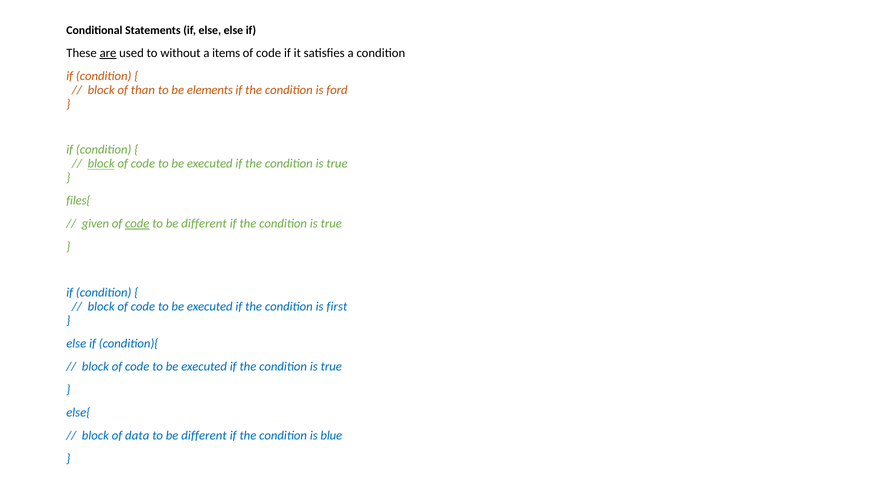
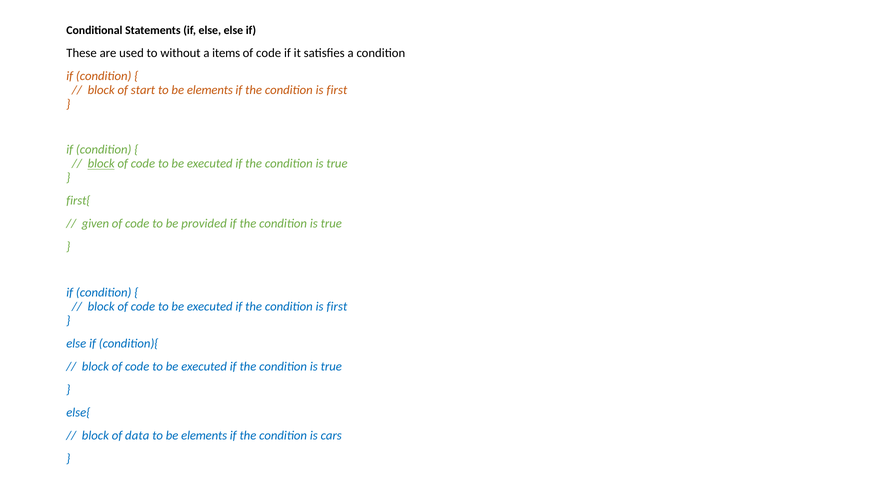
are underline: present -> none
than: than -> start
ford at (337, 90): ford -> first
files{: files{ -> first{
code at (137, 223) underline: present -> none
different at (204, 223): different -> provided
different at (204, 435): different -> elements
blue: blue -> cars
